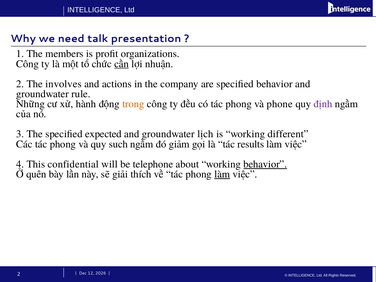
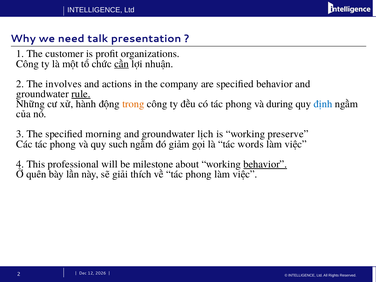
members: members -> customer
rule underline: none -> present
phone: phone -> during
định colour: purple -> blue
expected: expected -> morning
different: different -> preserve
results: results -> words
confidential: confidential -> professional
telephone: telephone -> milestone
làm at (222, 174) underline: present -> none
